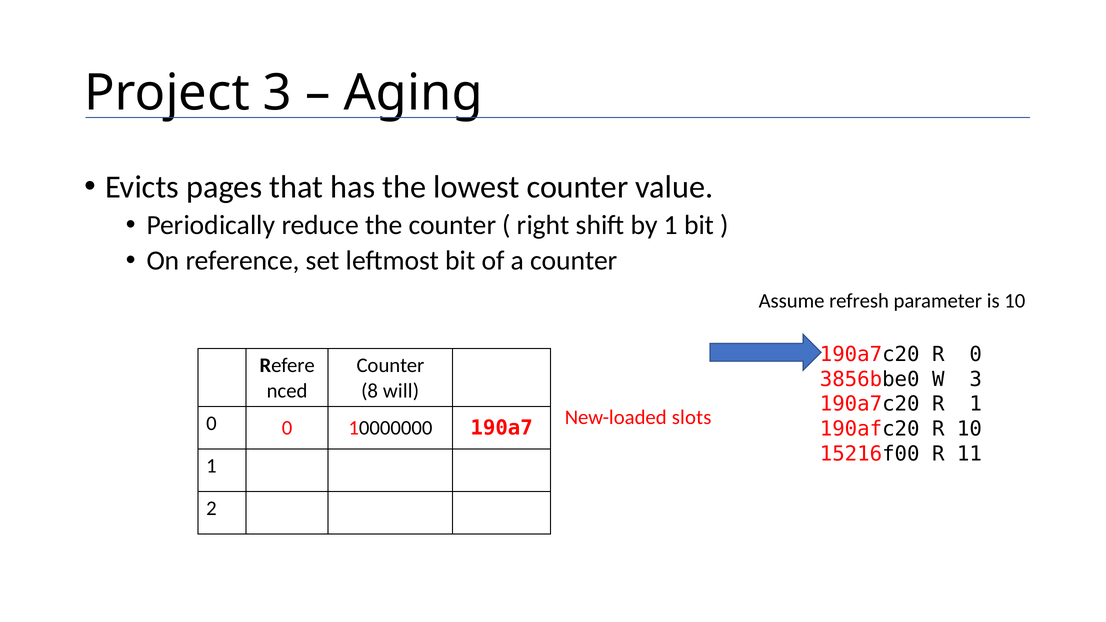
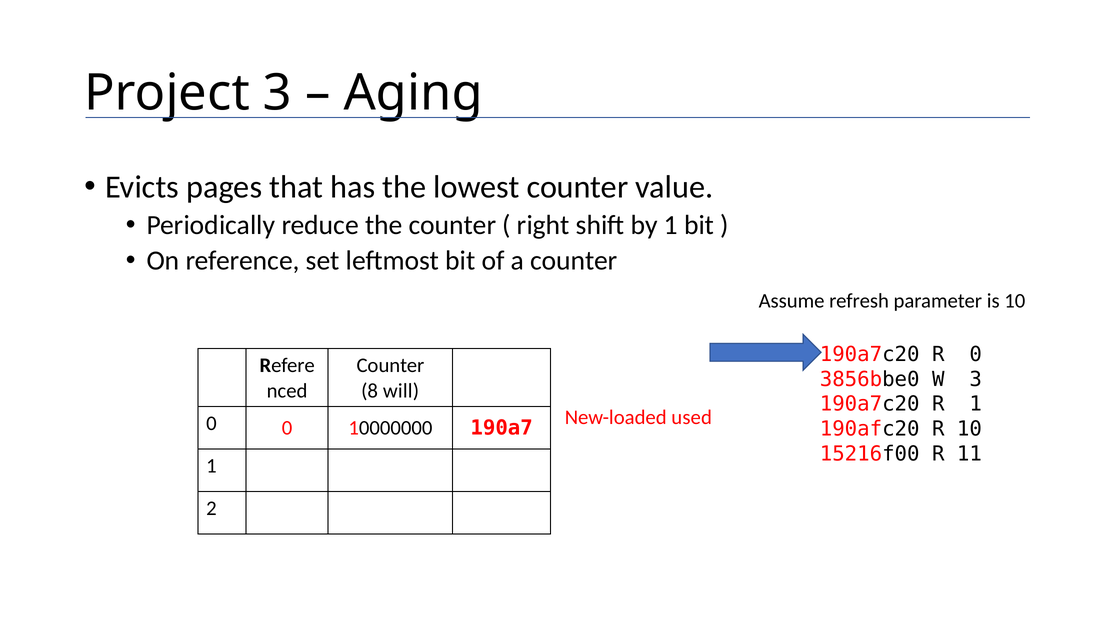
slots: slots -> used
